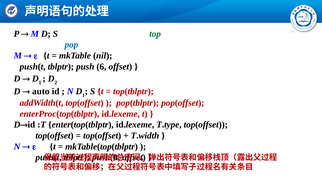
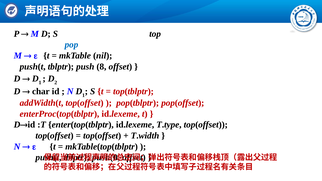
top at (155, 34) colour: green -> black
6: 6 -> 8
auto: auto -> char
